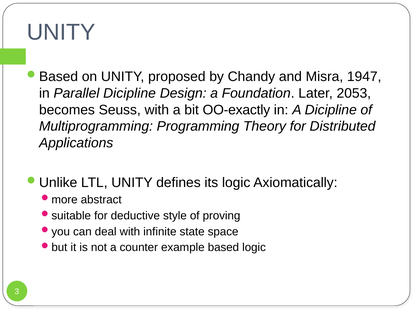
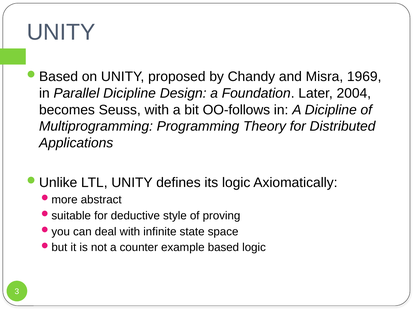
1947: 1947 -> 1969
2053: 2053 -> 2004
OO-exactly: OO-exactly -> OO-follows
